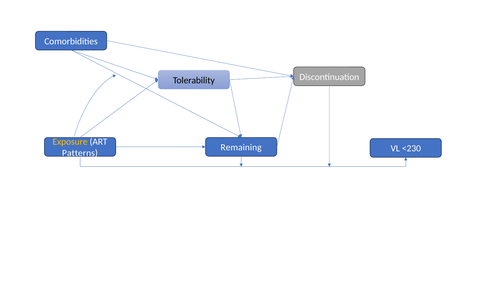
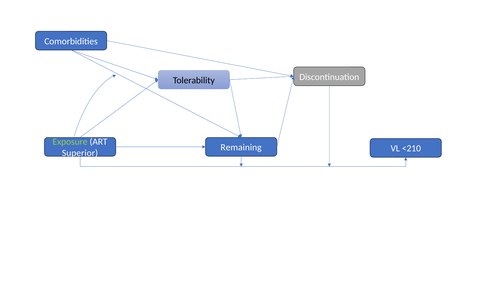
Exposure colour: yellow -> light green
<230: <230 -> <210
Patterns: Patterns -> Superior
